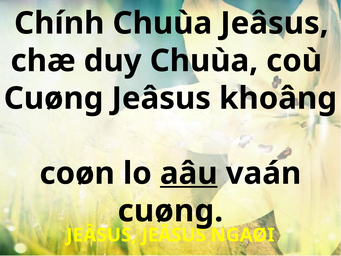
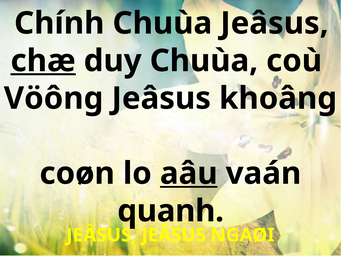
chæ underline: none -> present
Cuøng at (54, 98): Cuøng -> Vöông
cuøng at (170, 211): cuøng -> quanh
